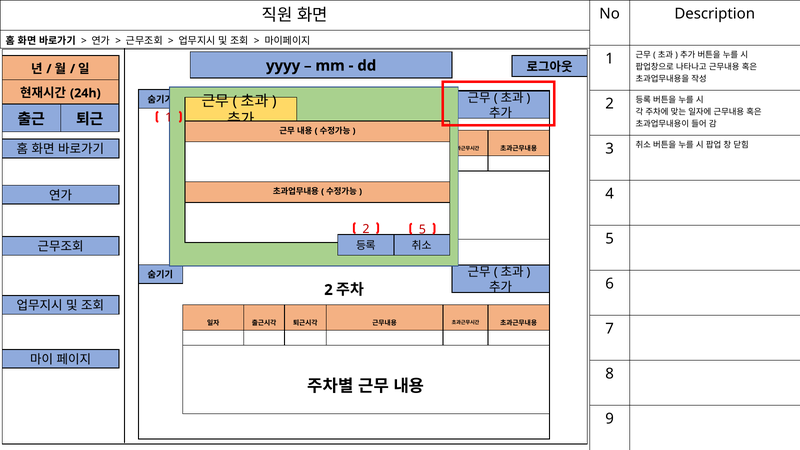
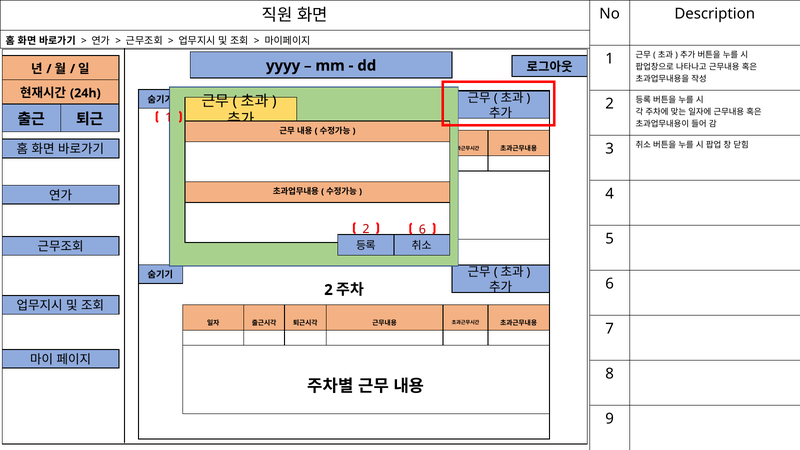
2 5: 5 -> 6
